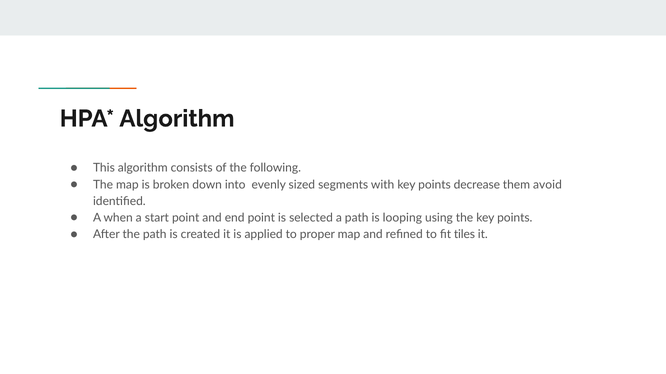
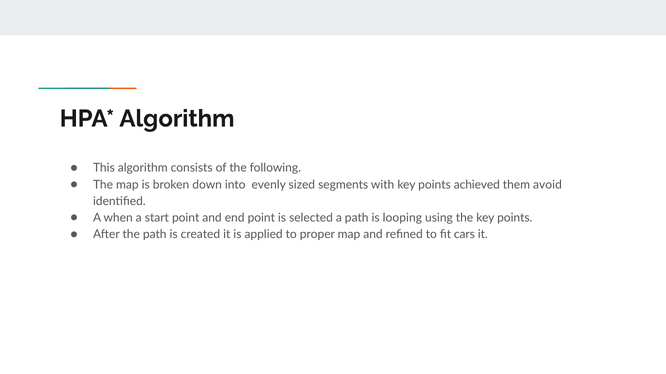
decrease: decrease -> achieved
tiles: tiles -> cars
